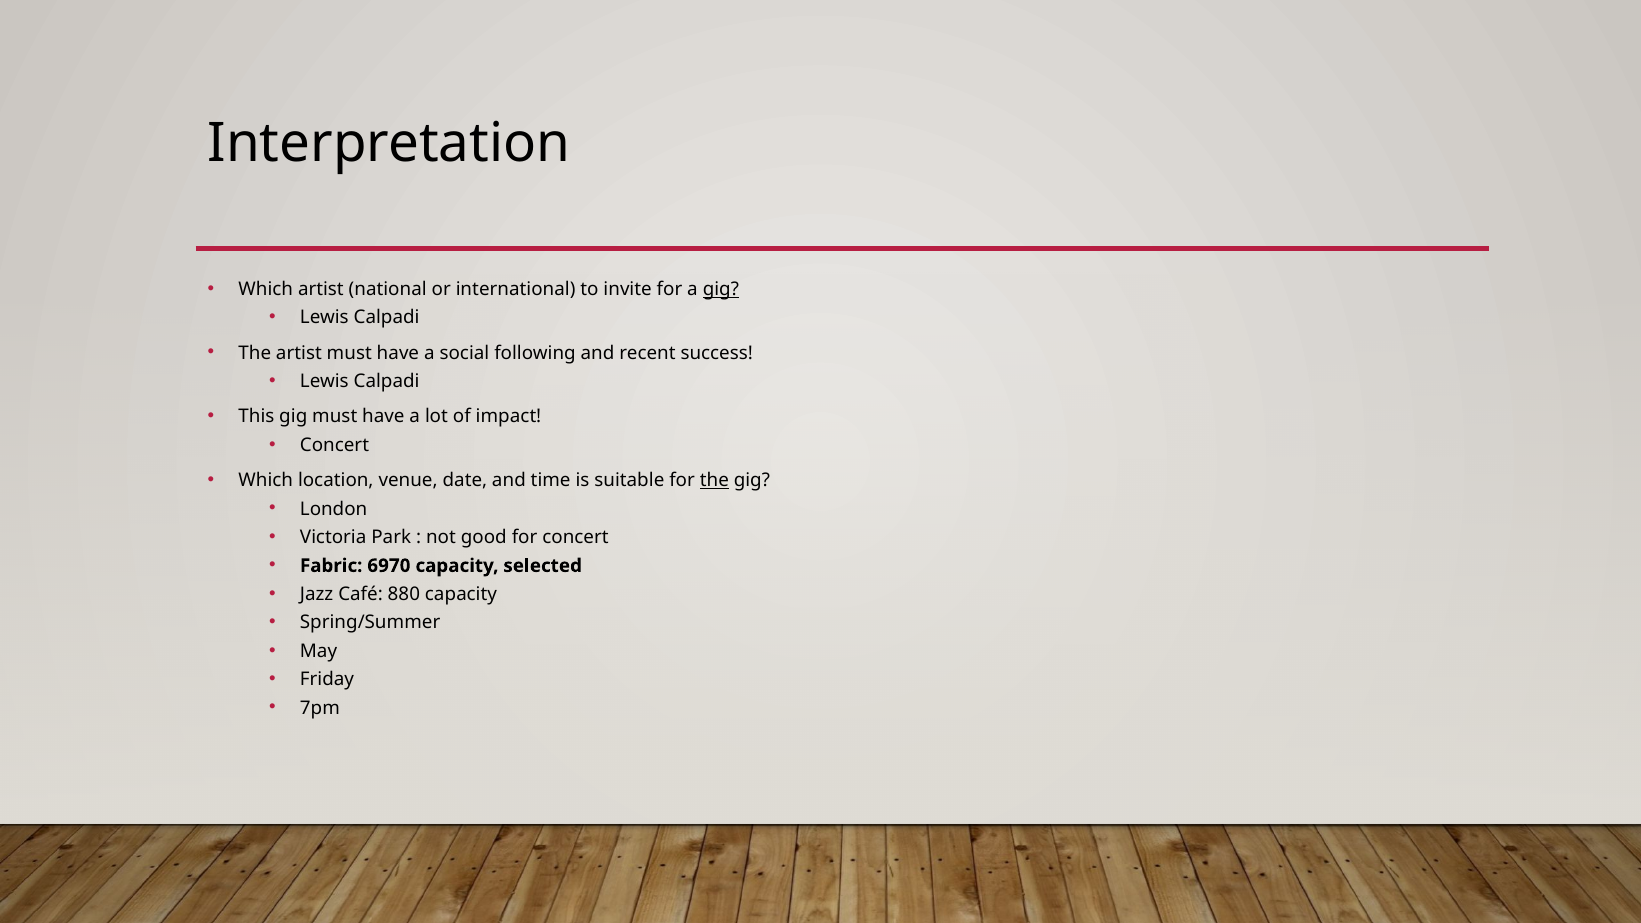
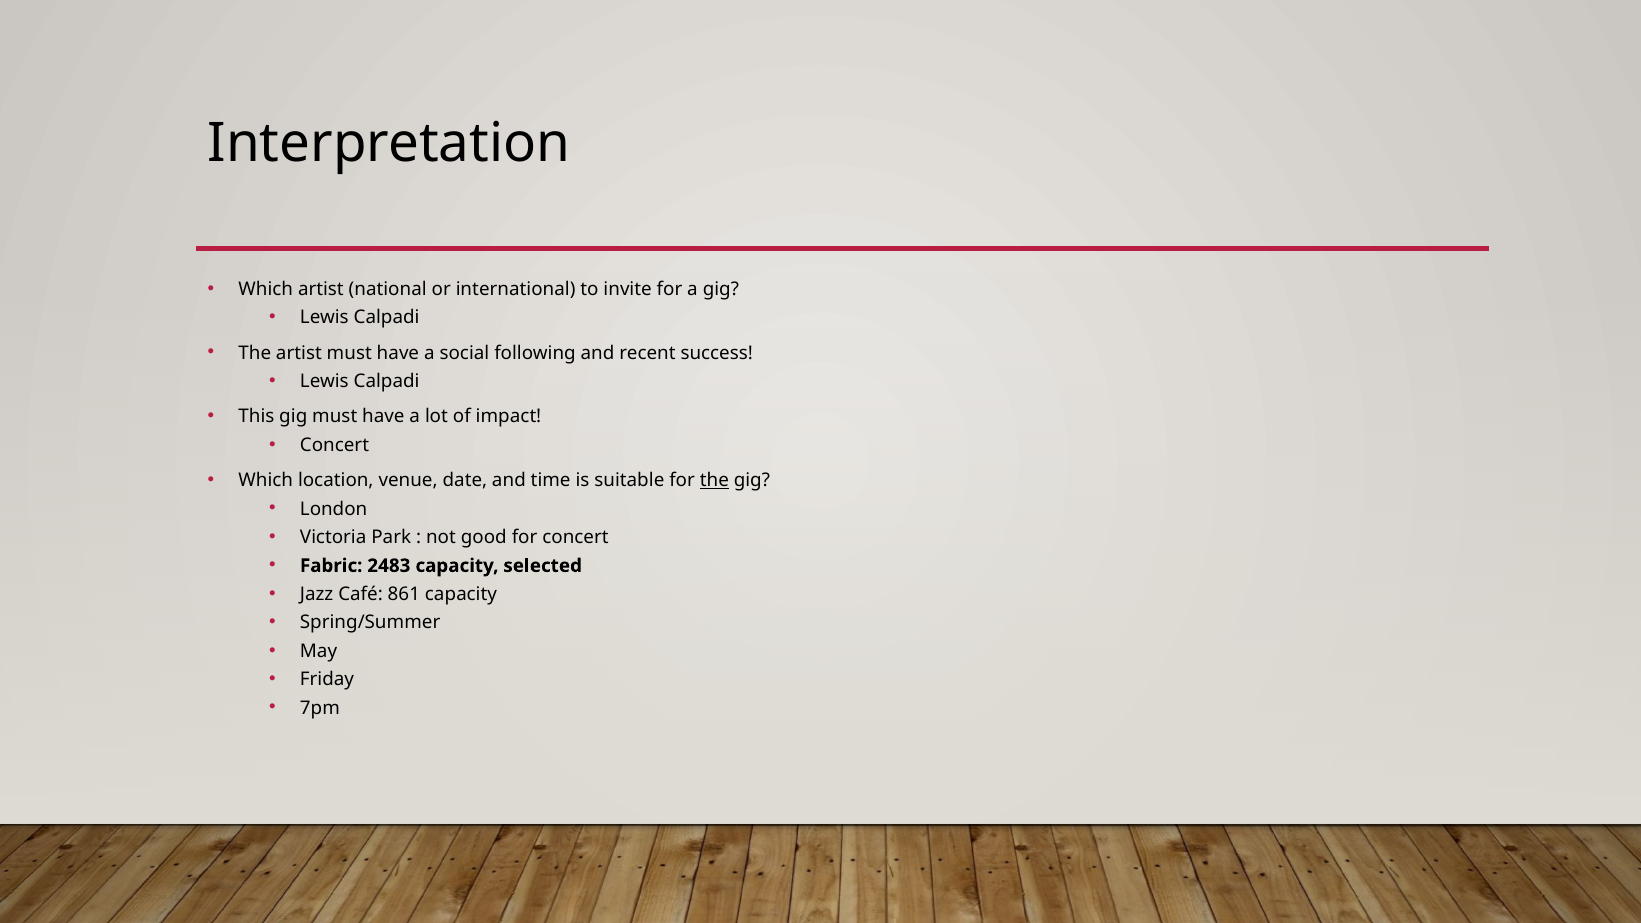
gig at (721, 289) underline: present -> none
6970: 6970 -> 2483
880: 880 -> 861
